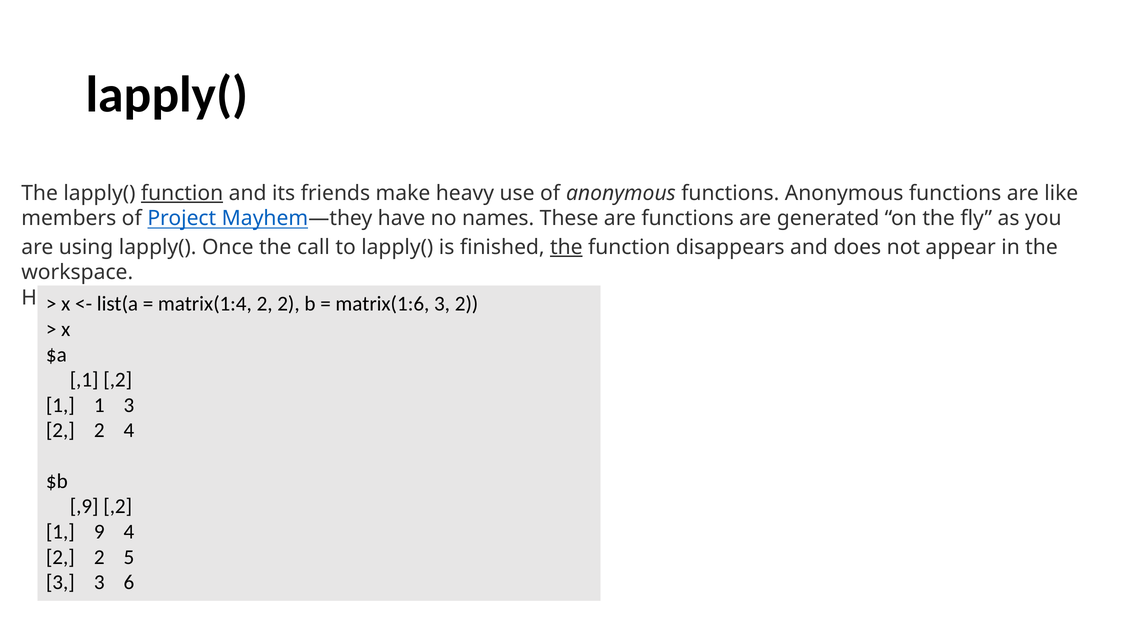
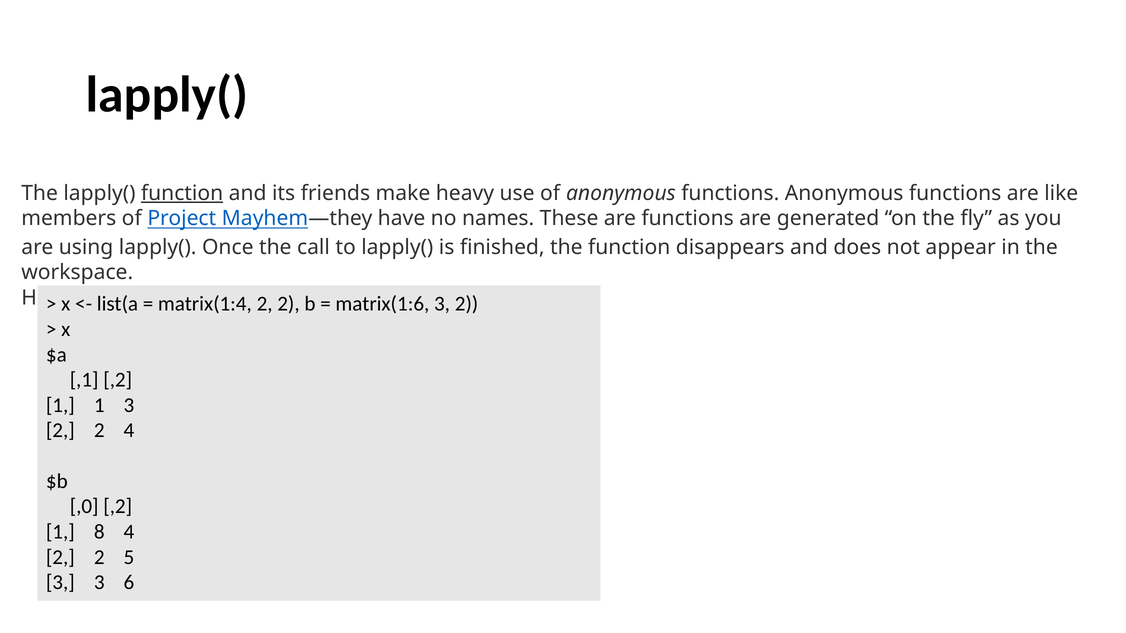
the at (566, 247) underline: present -> none
,9: ,9 -> ,0
9: 9 -> 8
